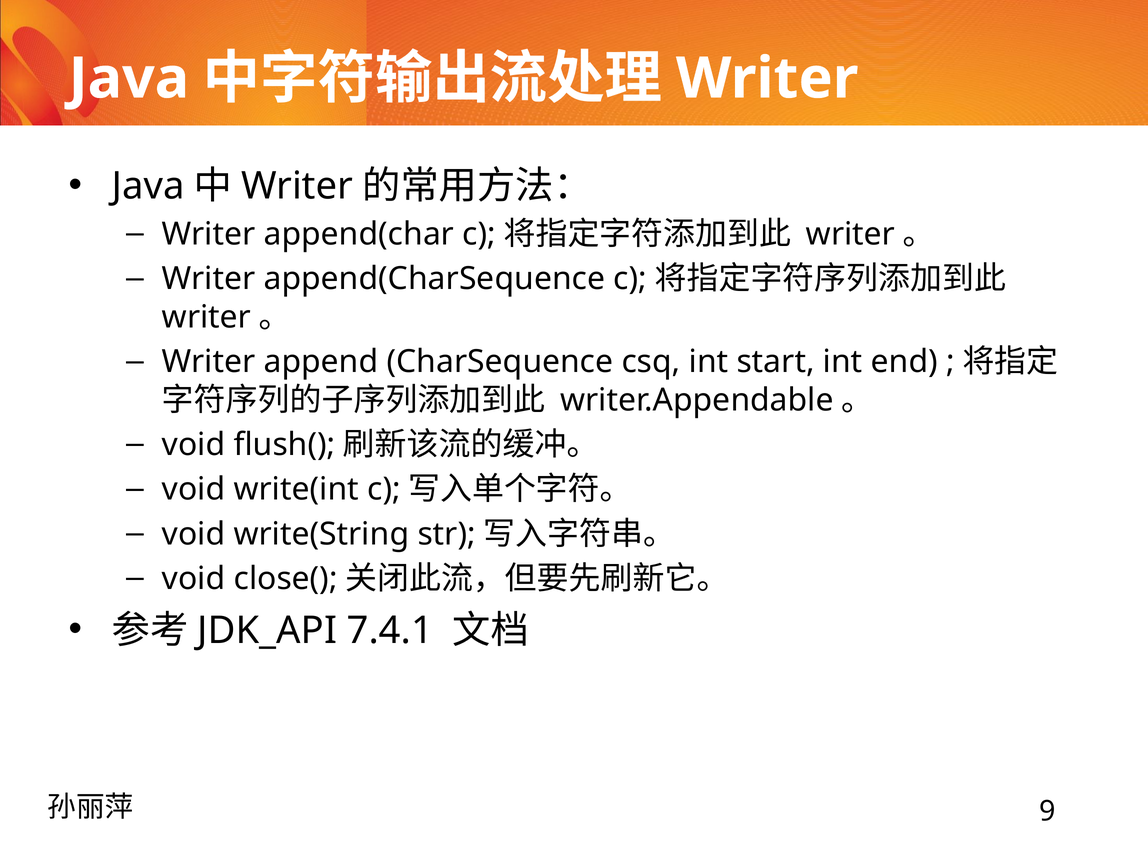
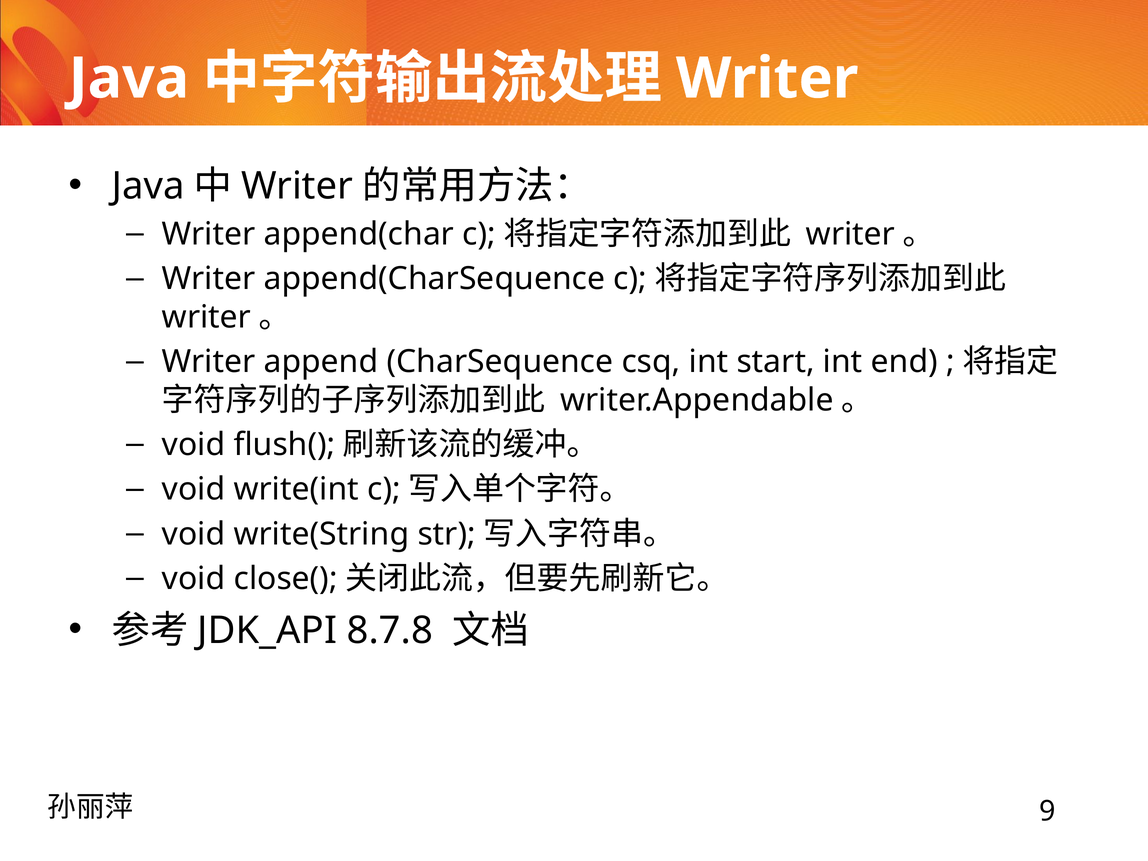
7.4.1: 7.4.1 -> 8.7.8
